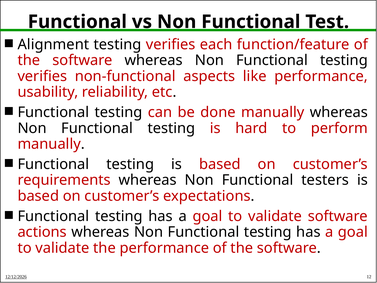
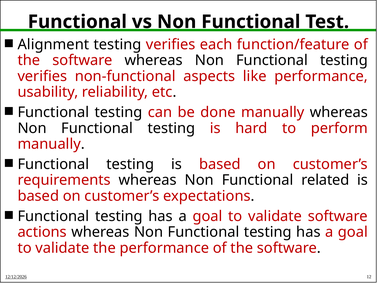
testers: testers -> related
